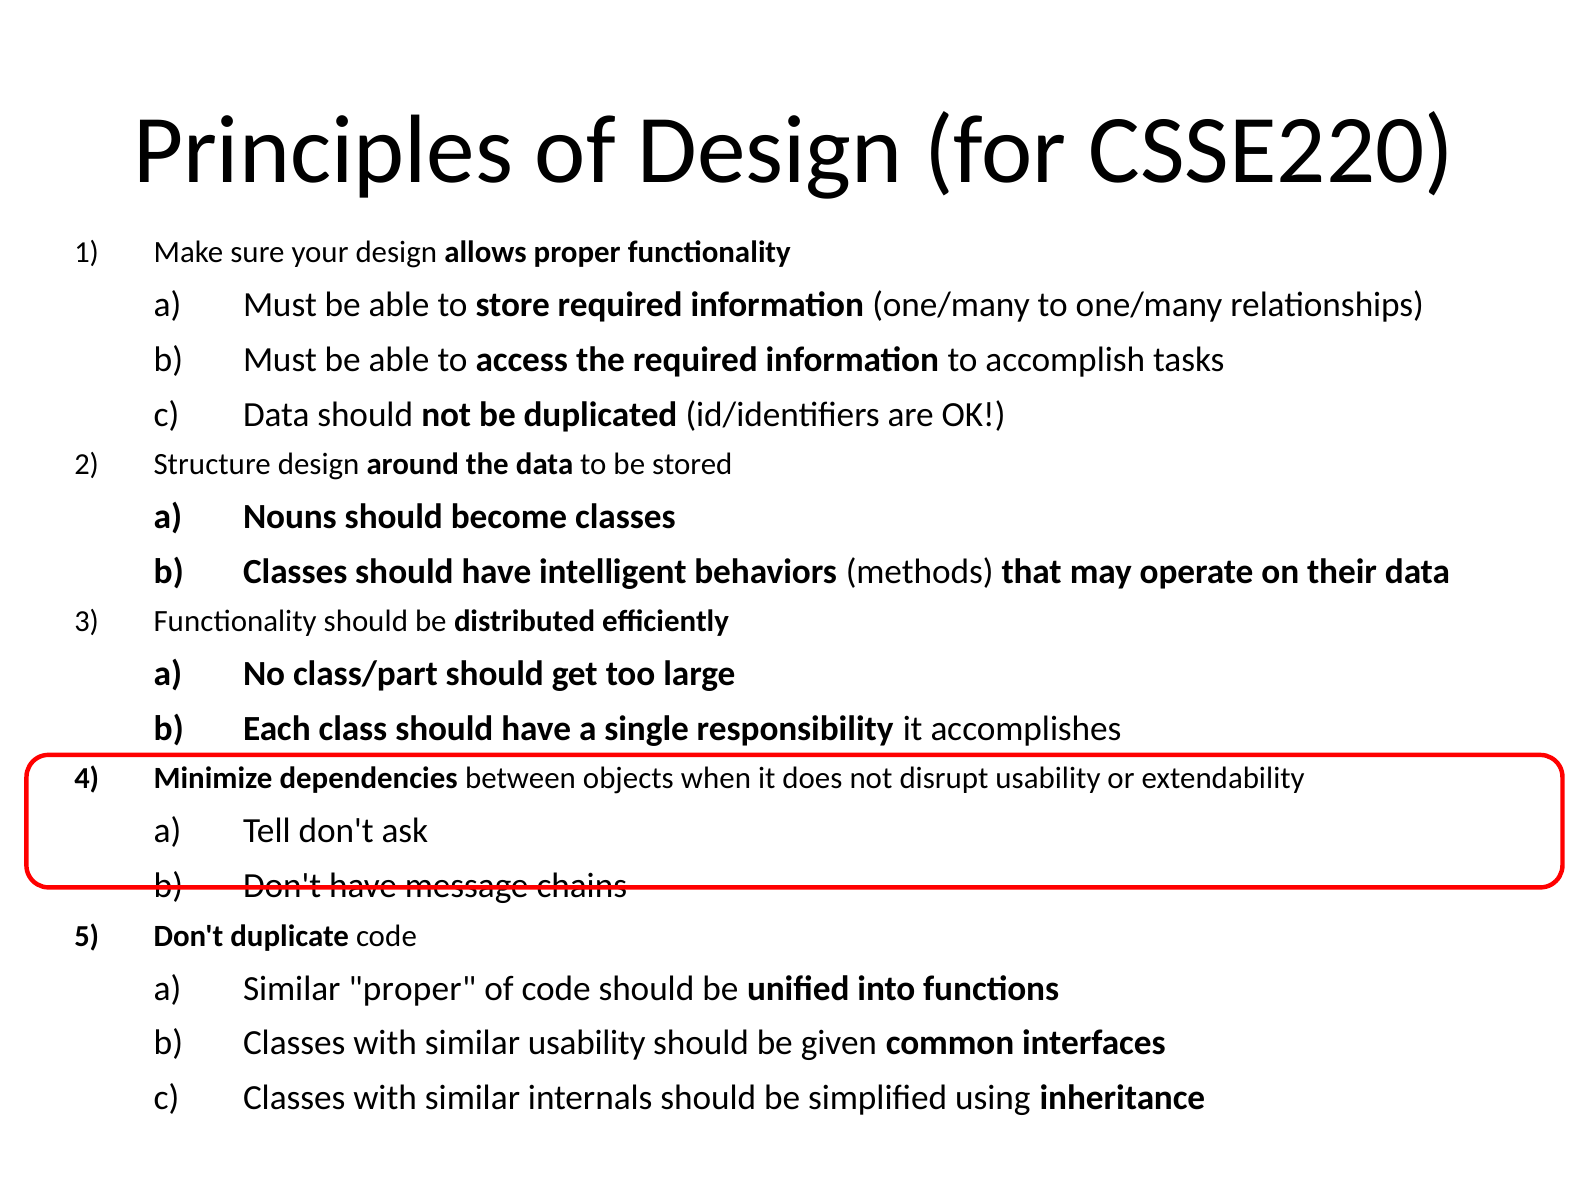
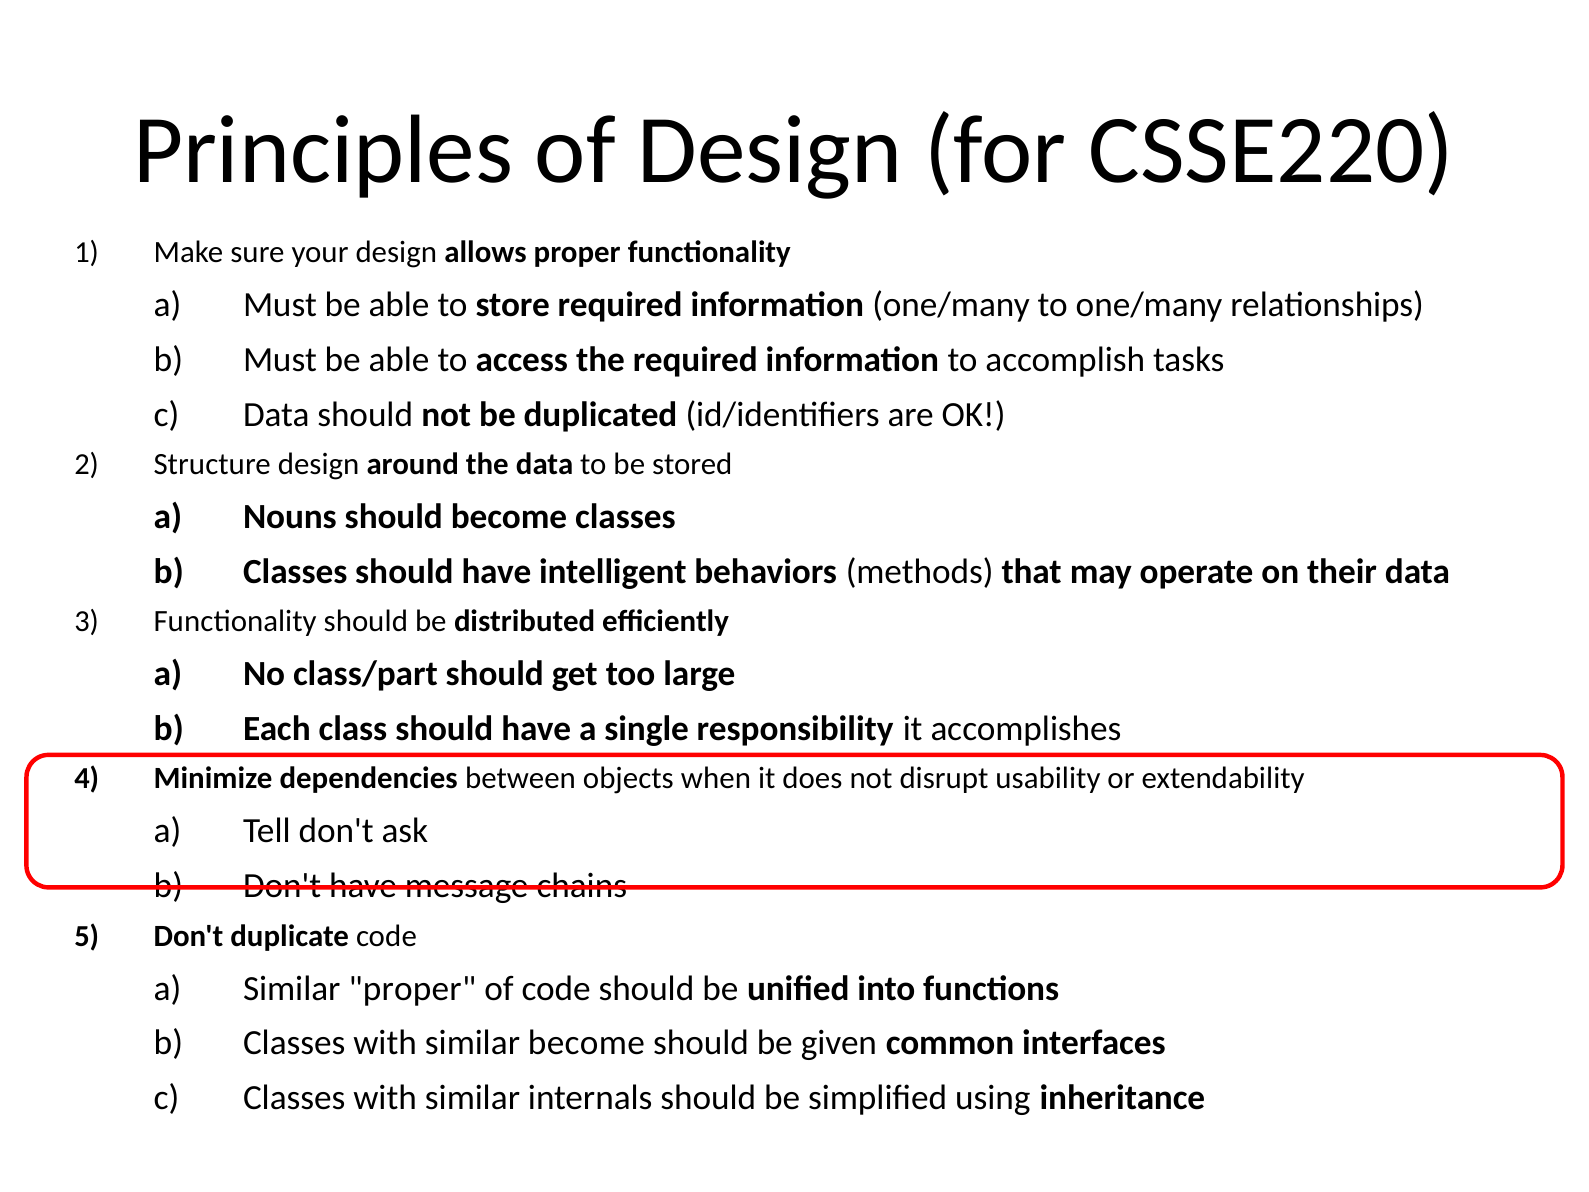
similar usability: usability -> become
